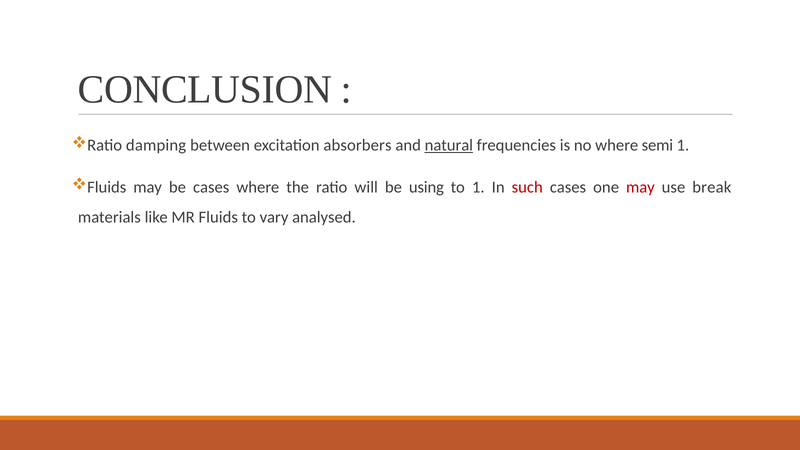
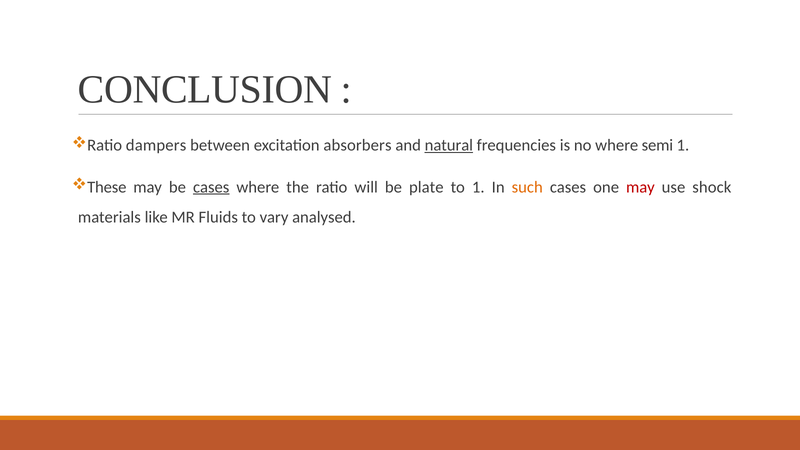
damping: damping -> dampers
Fluids at (107, 187): Fluids -> These
cases at (211, 187) underline: none -> present
using: using -> plate
such colour: red -> orange
break: break -> shock
